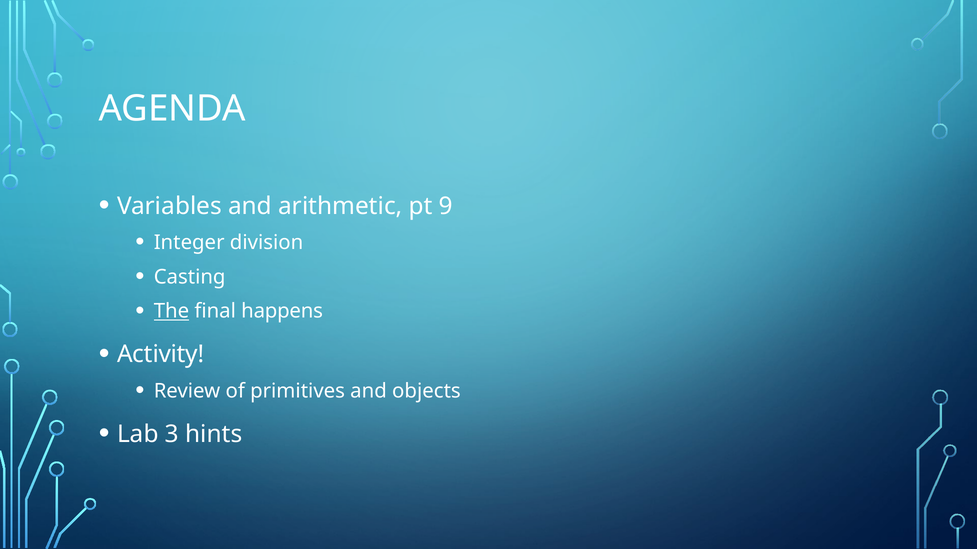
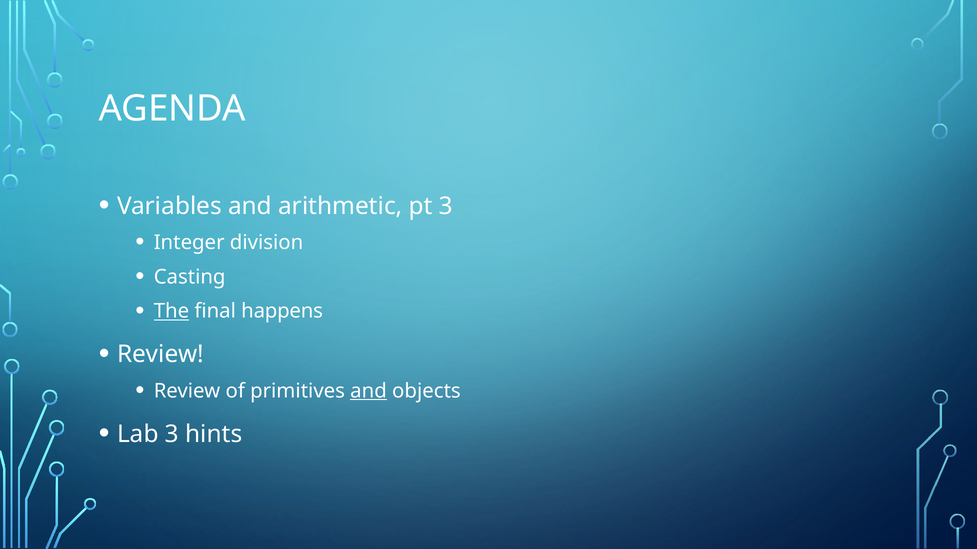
pt 9: 9 -> 3
Activity at (161, 355): Activity -> Review
and at (369, 391) underline: none -> present
